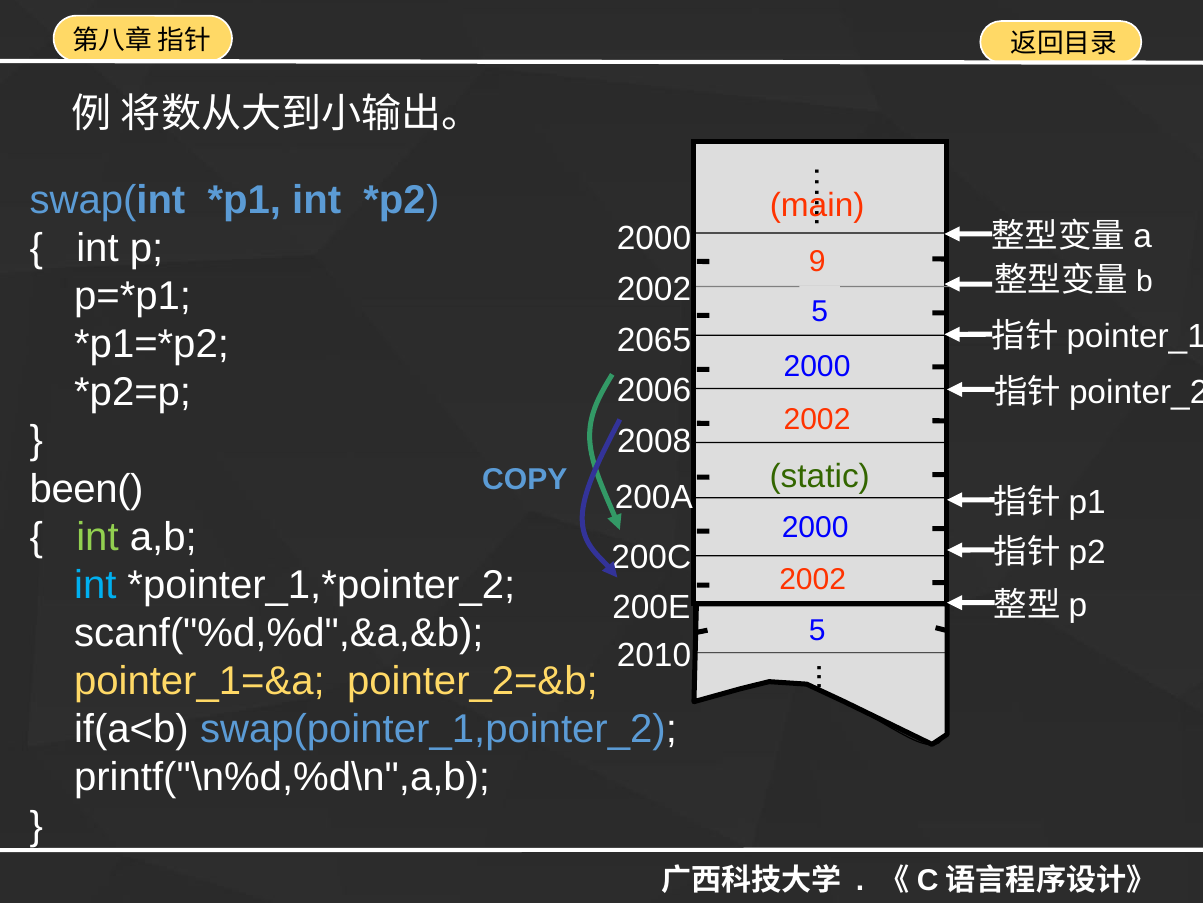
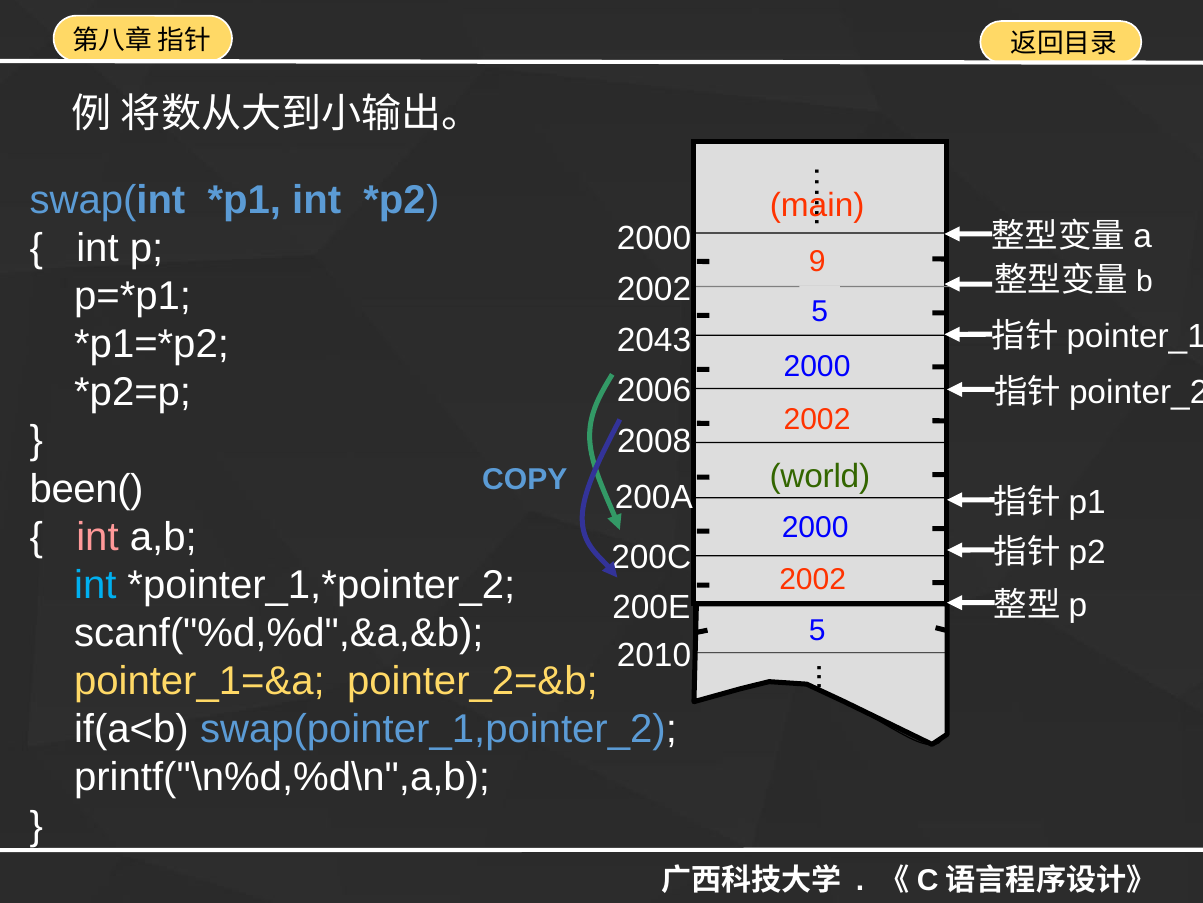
2065: 2065 -> 2043
static: static -> world
int at (97, 536) colour: light green -> pink
